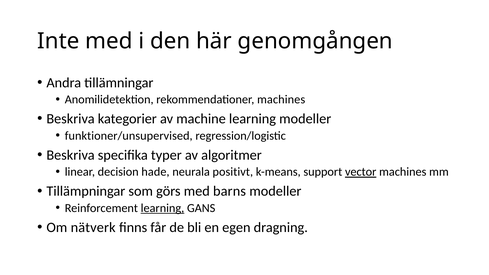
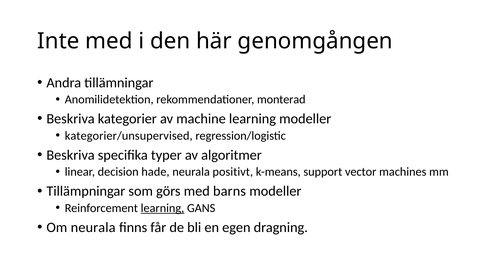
rekommendationer machines: machines -> monterad
funktioner/unsupervised: funktioner/unsupervised -> kategorier/unsupervised
vector underline: present -> none
Om nätverk: nätverk -> neurala
